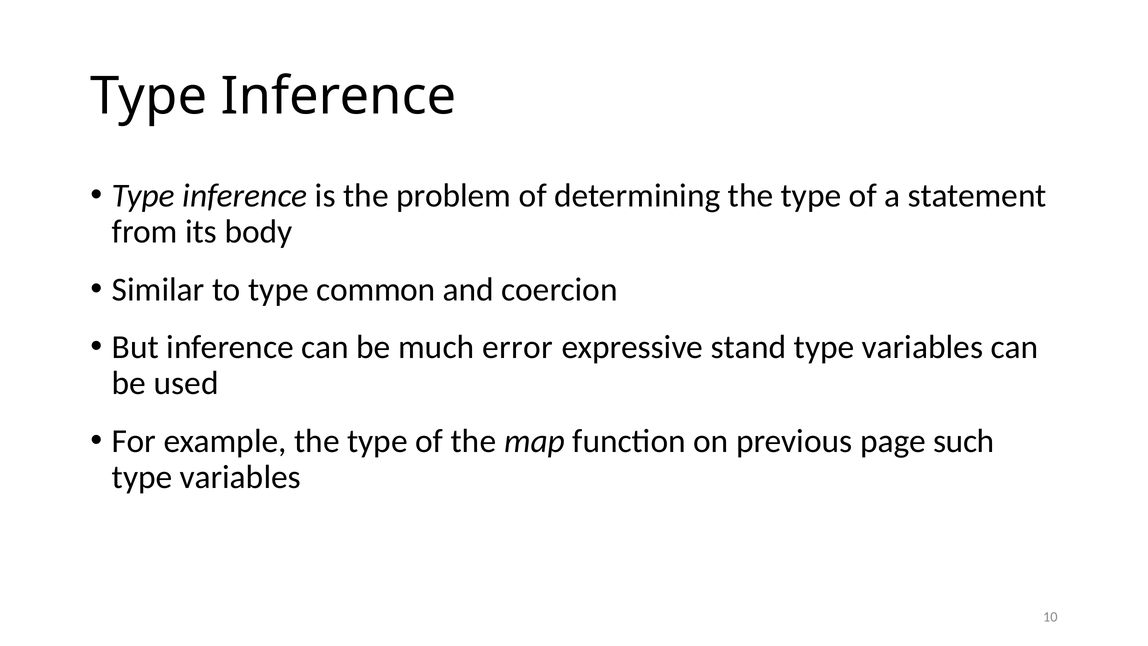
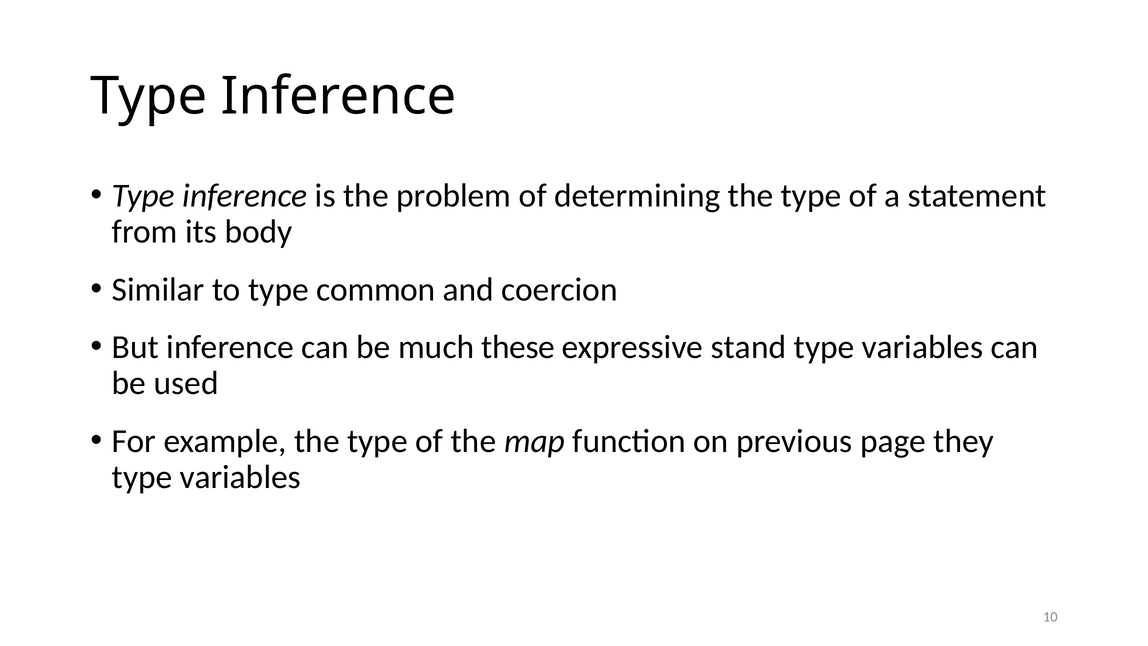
error: error -> these
such: such -> they
